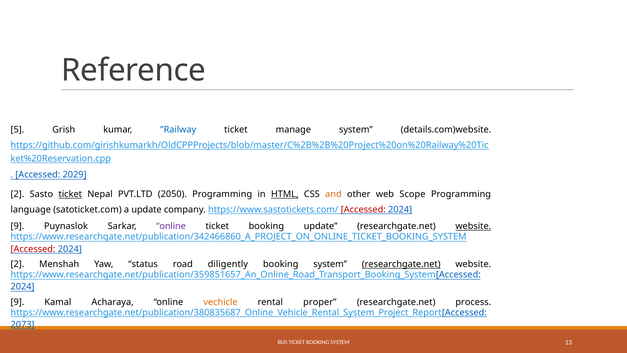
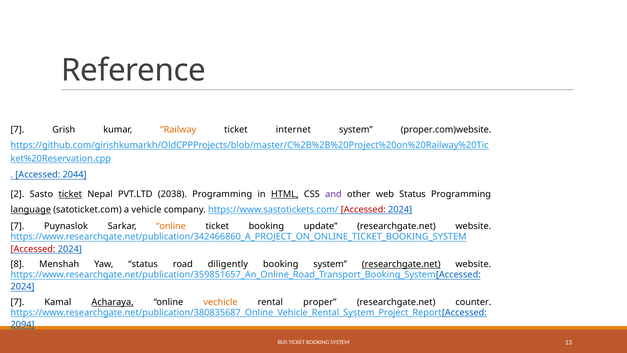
5 at (17, 130): 5 -> 7
”Railway colour: blue -> orange
manage: manage -> internet
details.com)website: details.com)website -> proper.com)website
2029: 2029 -> 2044
2050: 2050 -> 2038
and colour: orange -> purple
web Scope: Scope -> Status
language underline: none -> present
a update: update -> vehicle
9 at (17, 226): 9 -> 7
online at (171, 226) colour: purple -> orange
website at (473, 226) underline: present -> none
2 at (17, 264): 2 -> 8
9 at (17, 302): 9 -> 7
Acharaya underline: none -> present
process: process -> counter
2073: 2073 -> 2094
